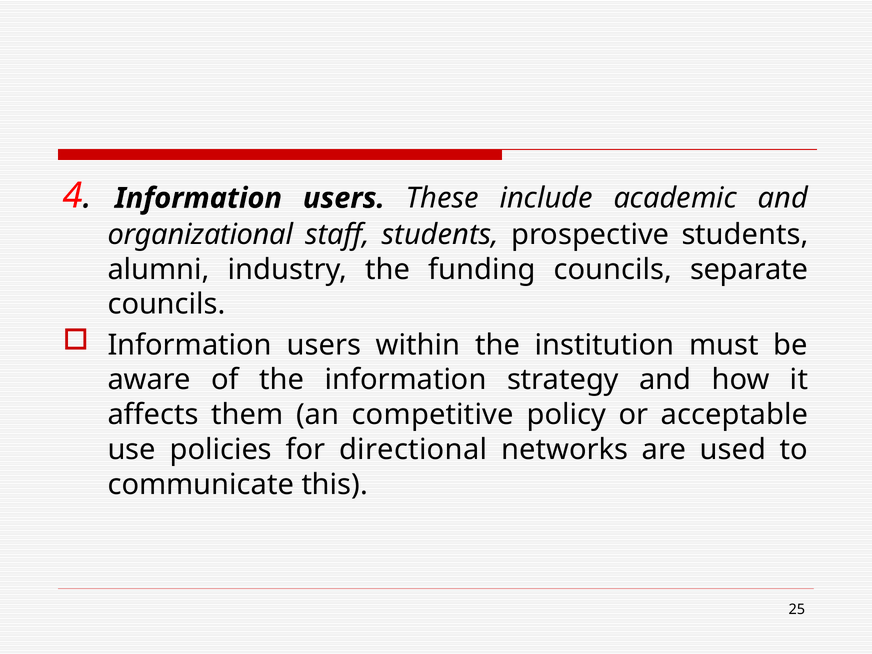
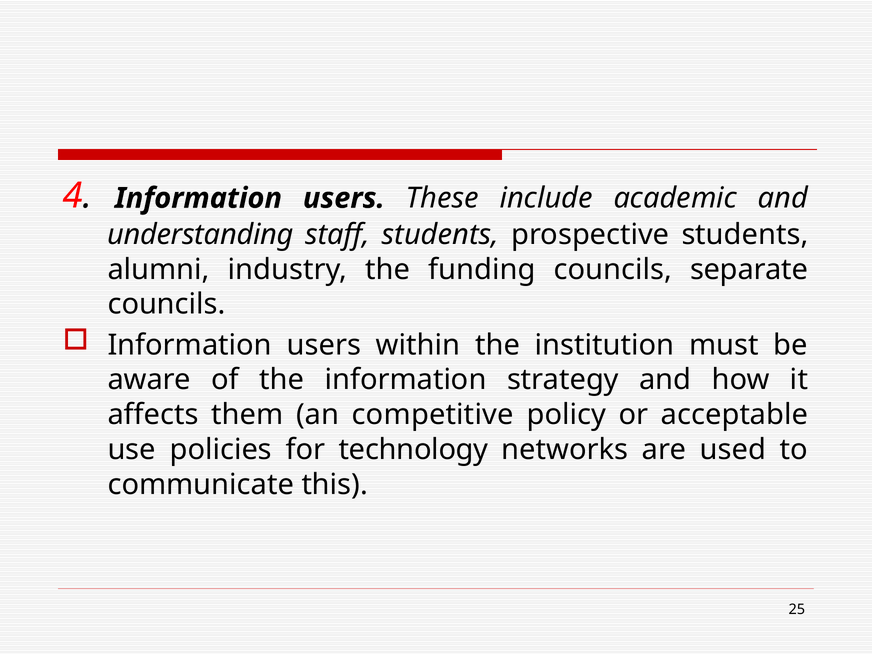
organizational: organizational -> understanding
directional: directional -> technology
